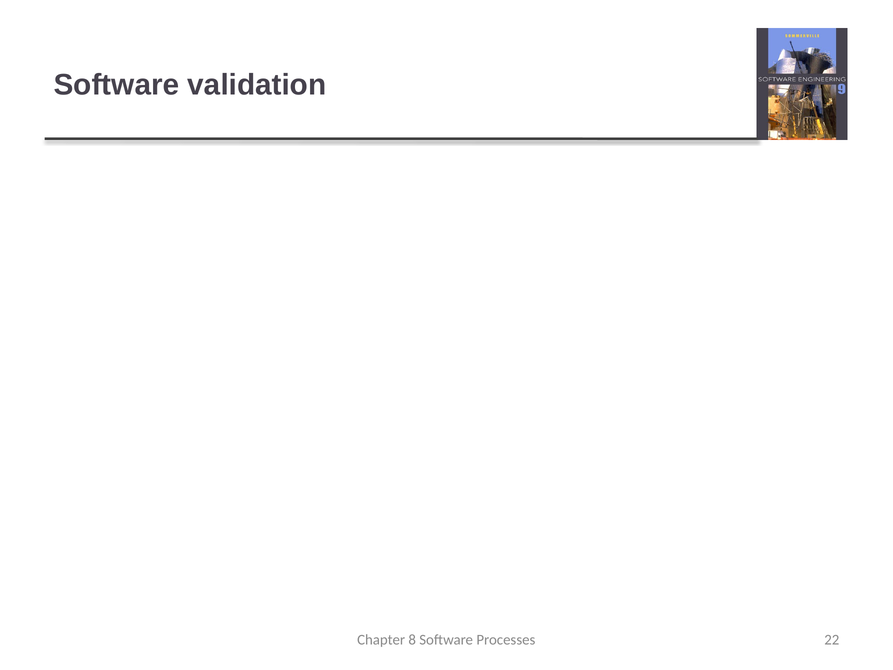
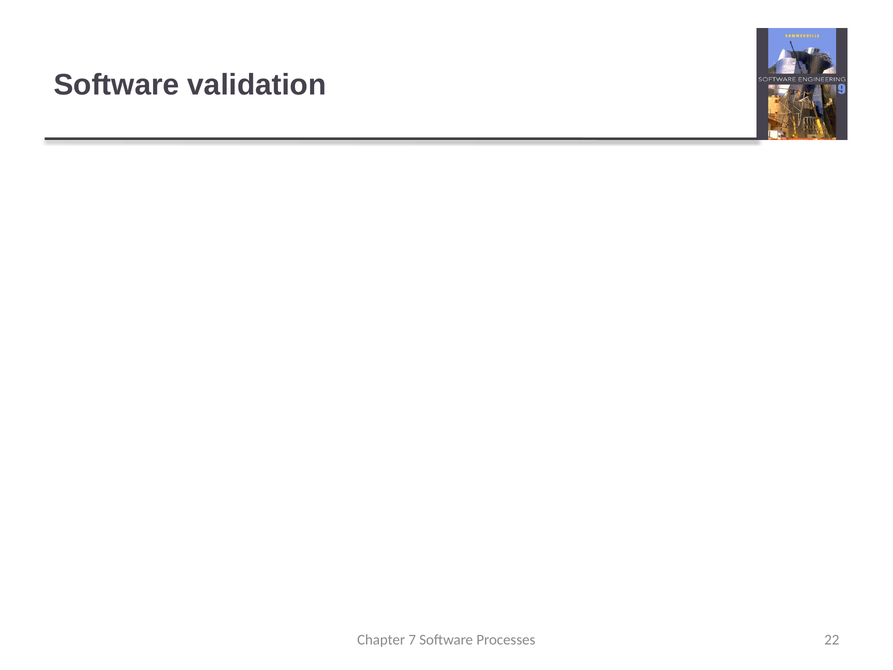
8: 8 -> 7
